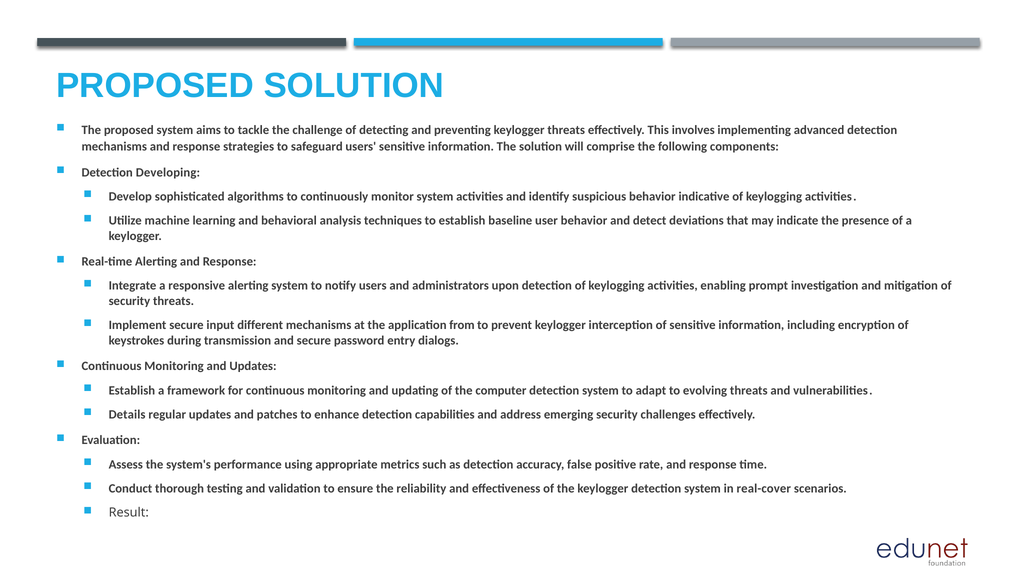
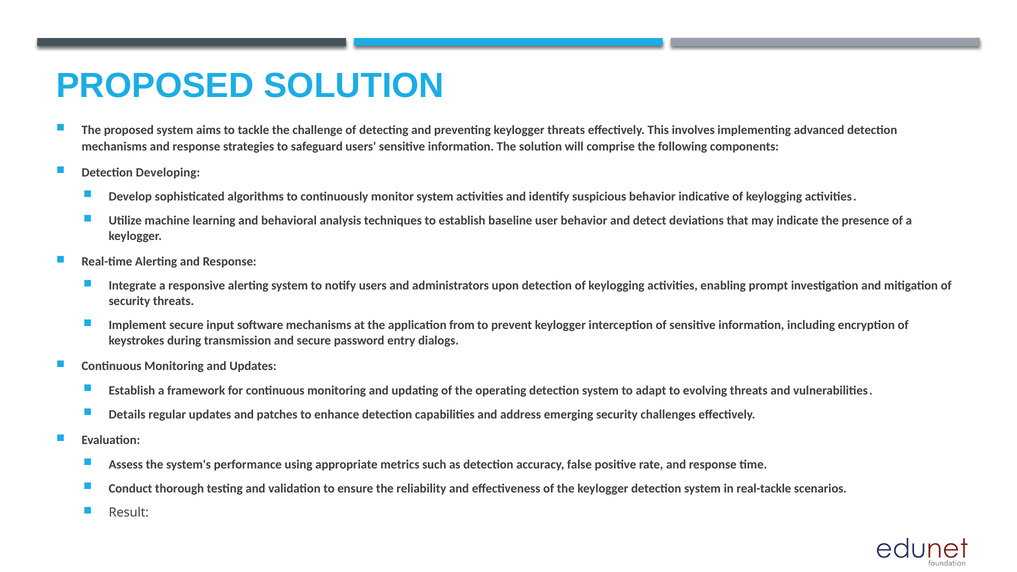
different: different -> software
computer: computer -> operating
real-cover: real-cover -> real-tackle
